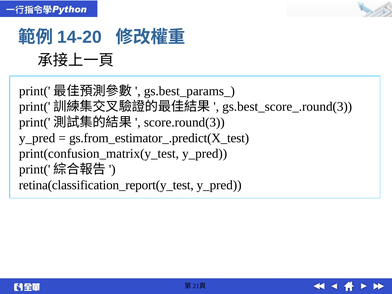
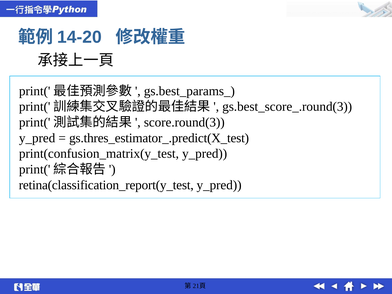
gs.from_estimator_.predict(X_test: gs.from_estimator_.predict(X_test -> gs.thres_estimator_.predict(X_test
